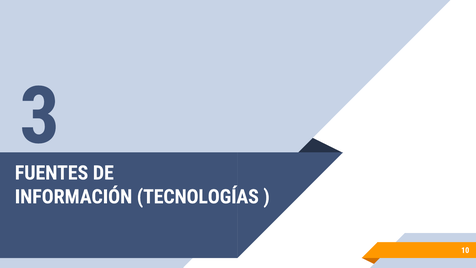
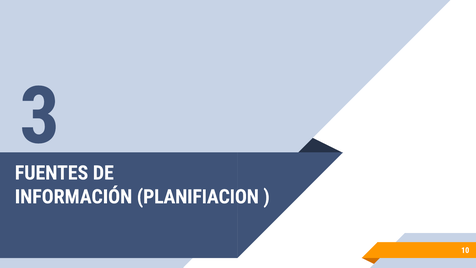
TECNOLOGÍAS: TECNOLOGÍAS -> PLANIFIACION
